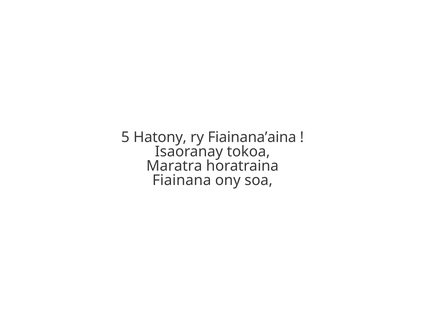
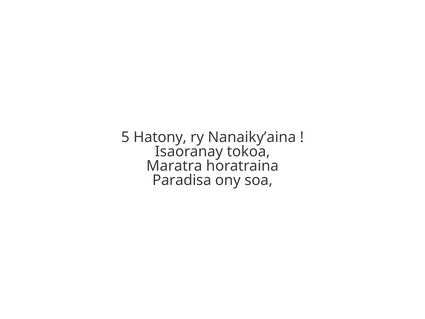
Fiainana’aina: Fiainana’aina -> Nanaiky’aina
Fiainana: Fiainana -> Paradisa
